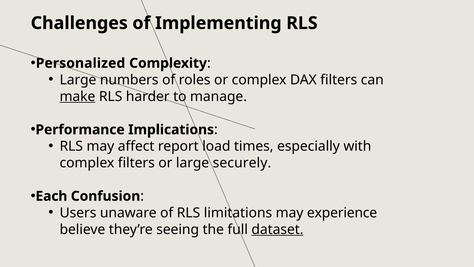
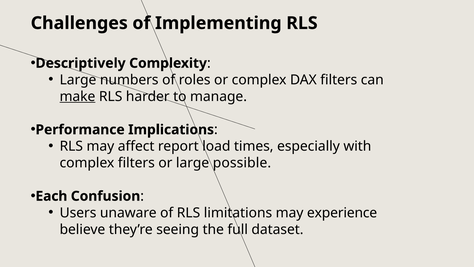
Personalized: Personalized -> Descriptively
securely: securely -> possible
dataset underline: present -> none
